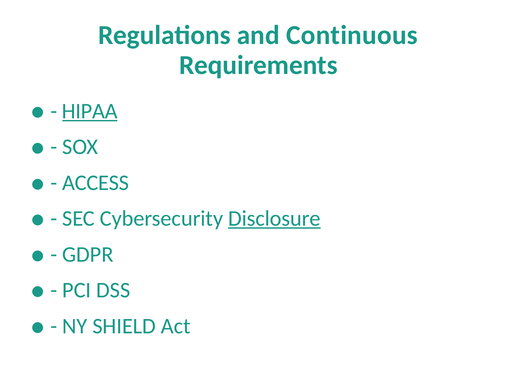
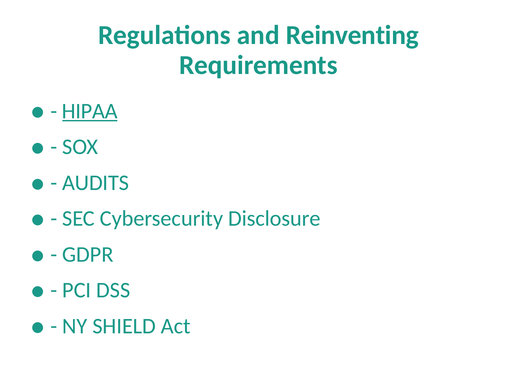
Continuous: Continuous -> Reinventing
ACCESS: ACCESS -> AUDITS
Disclosure underline: present -> none
